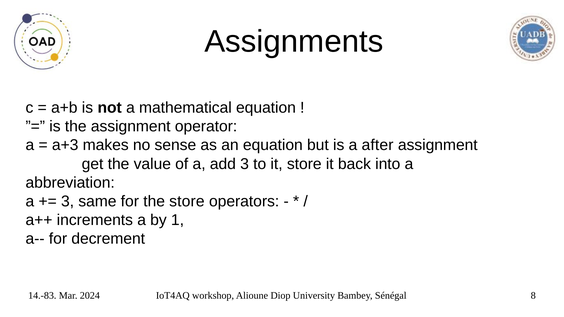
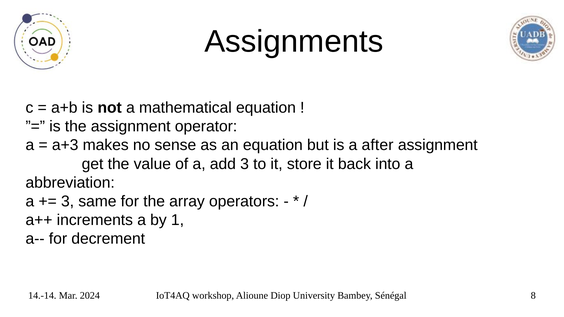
the store: store -> array
14.-83: 14.-83 -> 14.-14
